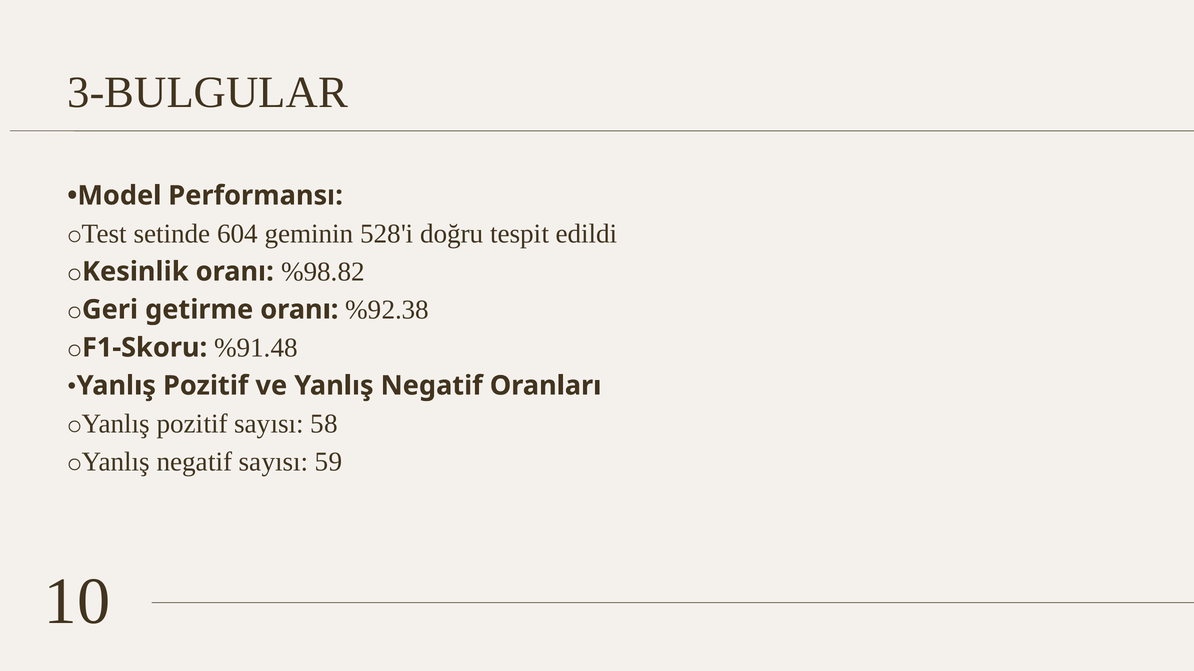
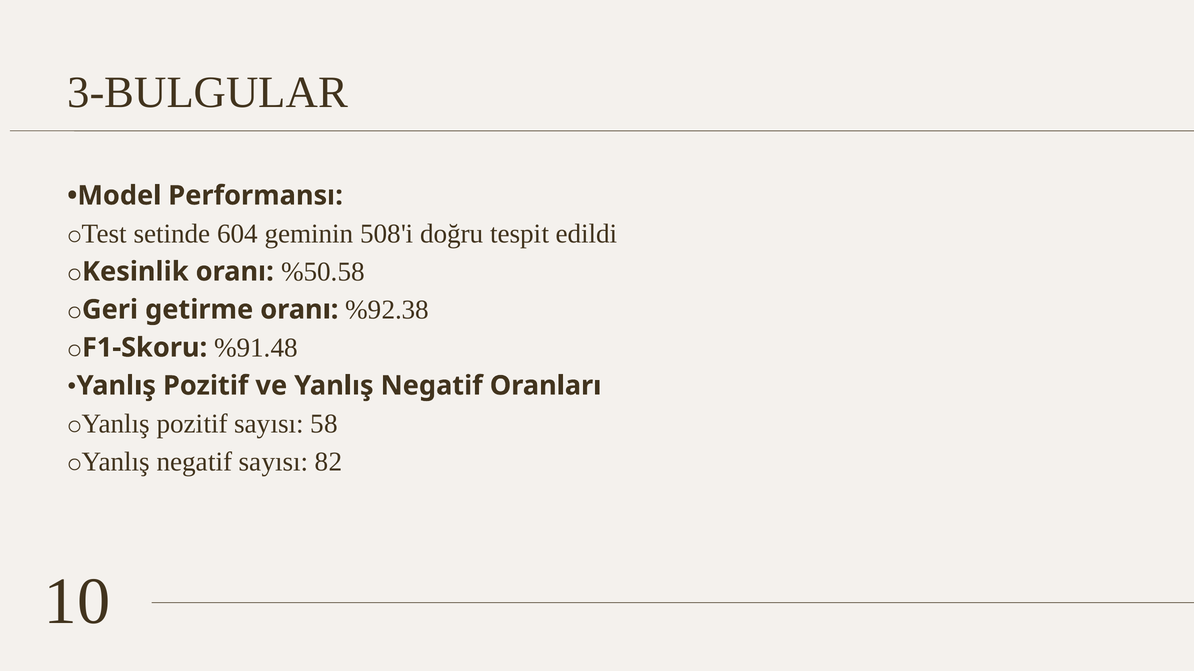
528'i: 528'i -> 508'i
%98.82: %98.82 -> %50.58
59: 59 -> 82
